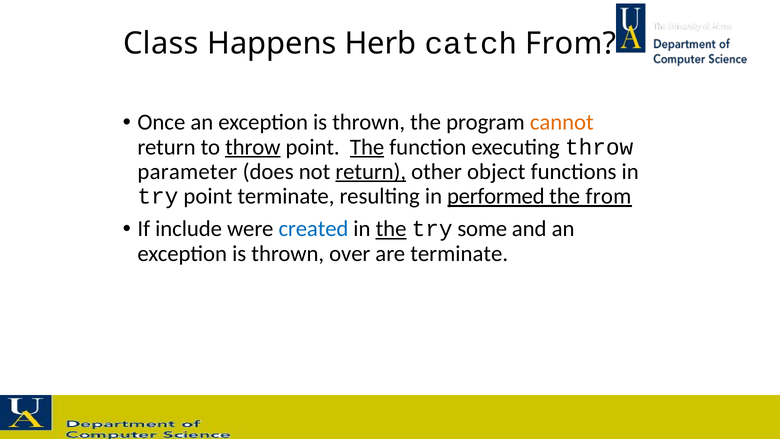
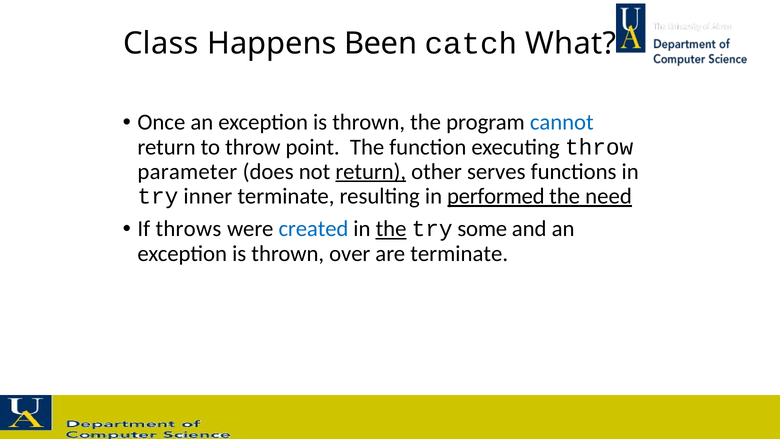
Herb: Herb -> Been
catch From: From -> What
cannot colour: orange -> blue
throw at (253, 147) underline: present -> none
The at (367, 147) underline: present -> none
object: object -> serves
try point: point -> inner
the from: from -> need
include: include -> throws
